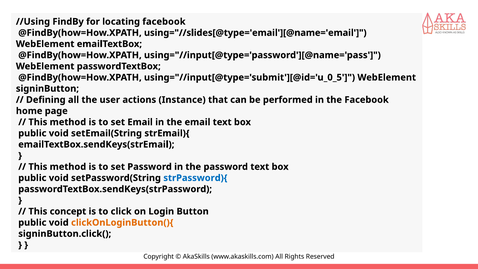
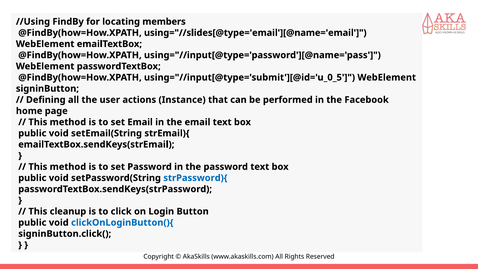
locating facebook: facebook -> members
concept: concept -> cleanup
clickOnLoginButton(){ colour: orange -> blue
